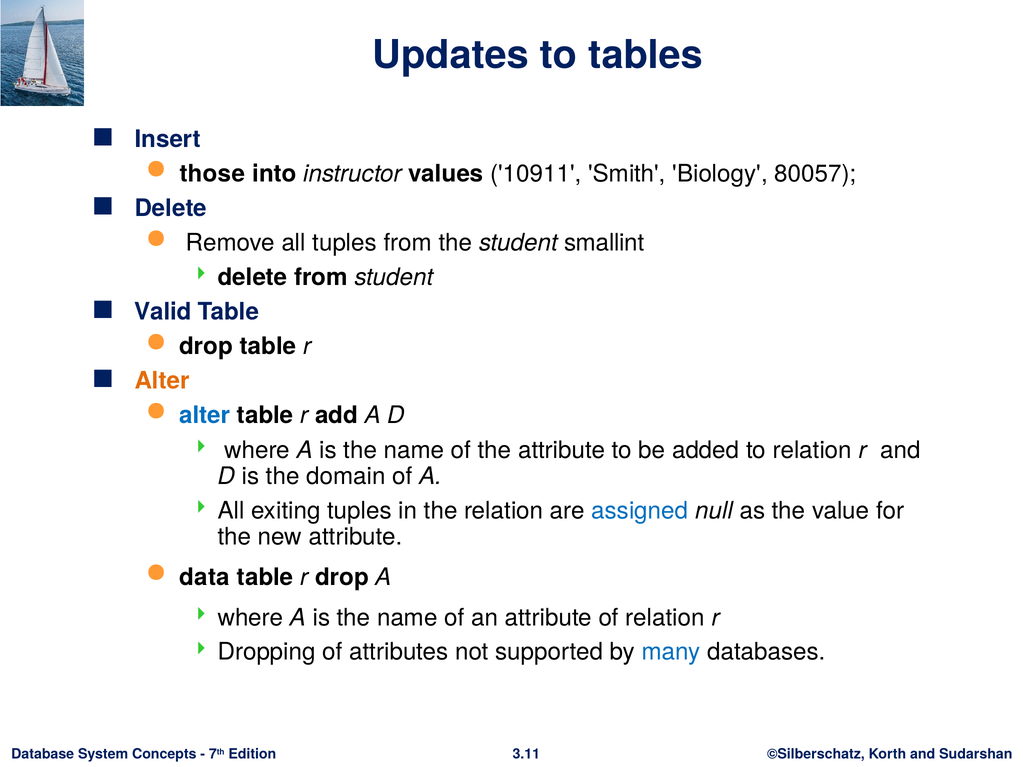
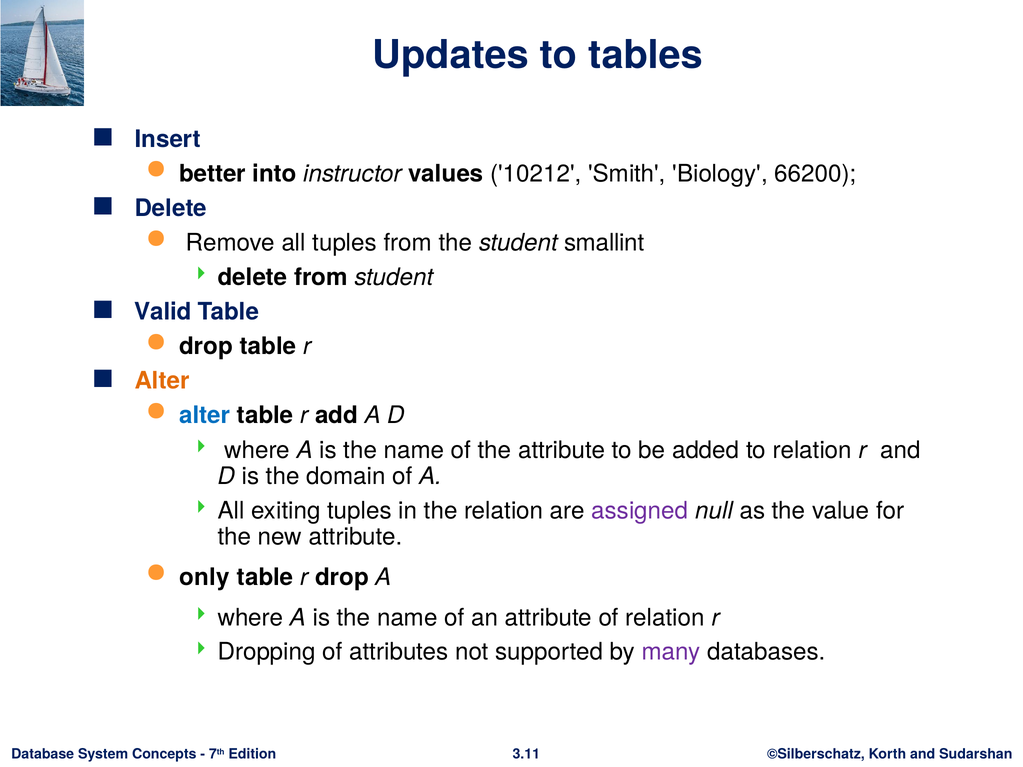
those: those -> better
10911: 10911 -> 10212
80057: 80057 -> 66200
assigned colour: blue -> purple
data: data -> only
many colour: blue -> purple
